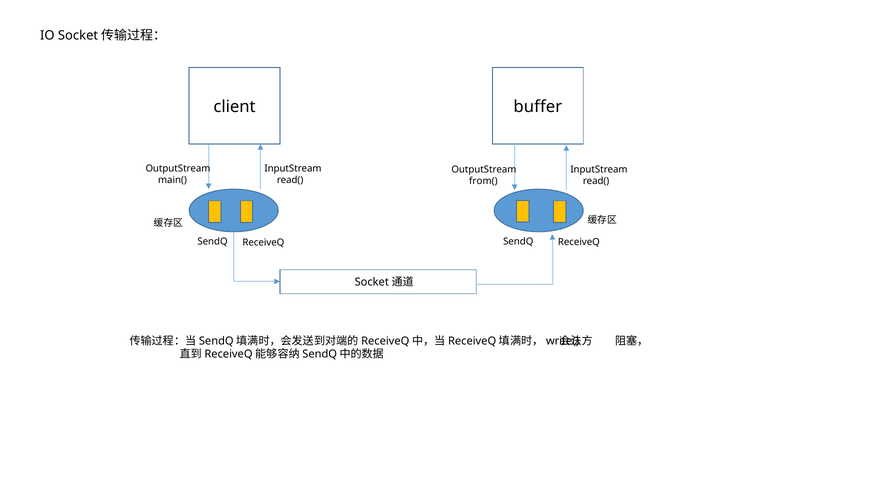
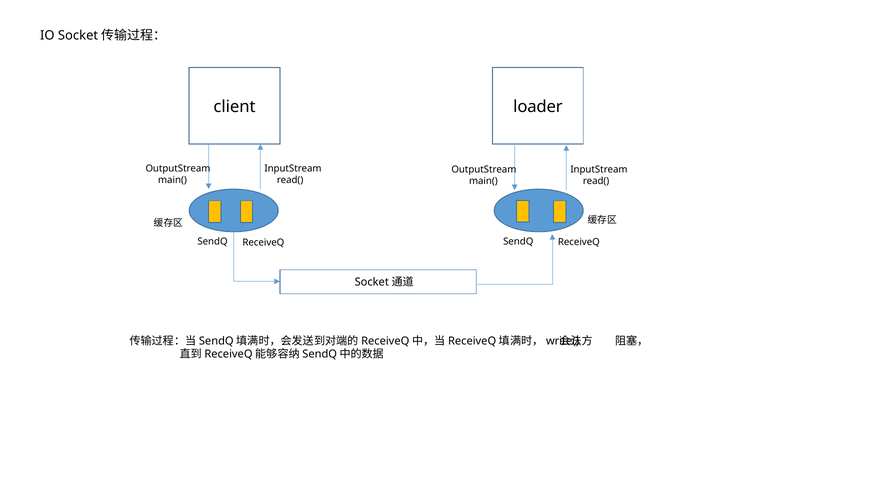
buffer: buffer -> loader
from( at (483, 181): from( -> main(
